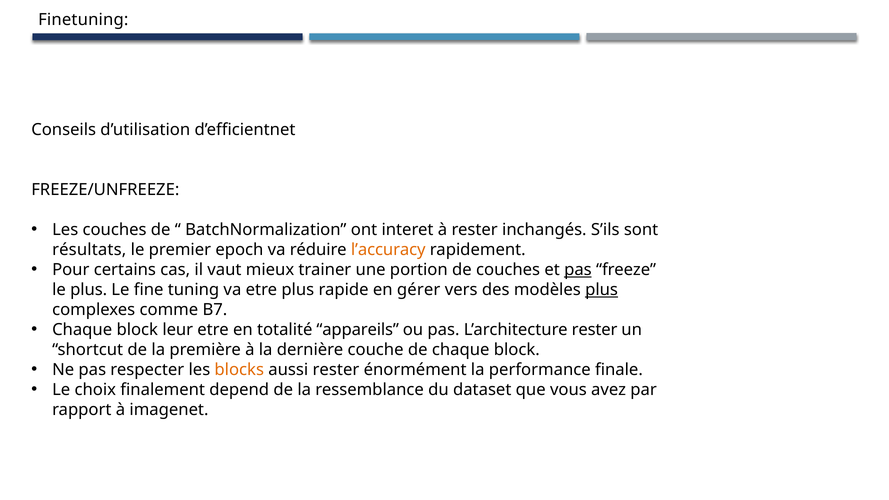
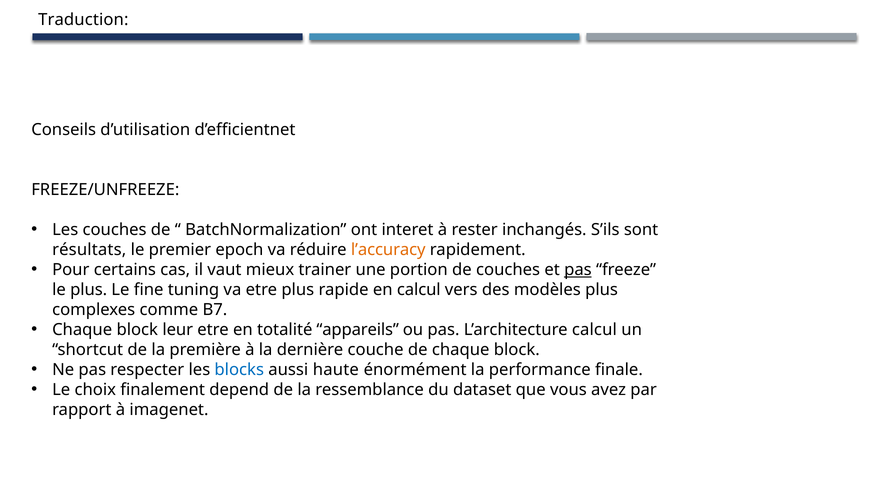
Finetuning: Finetuning -> Traduction
en gérer: gérer -> calcul
plus at (602, 290) underline: present -> none
L’architecture rester: rester -> calcul
blocks colour: orange -> blue
aussi rester: rester -> haute
